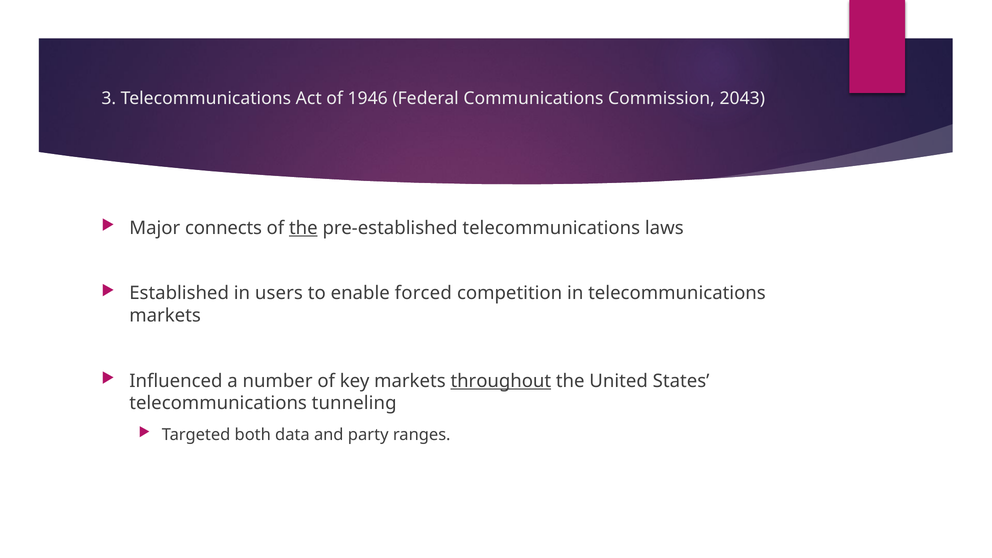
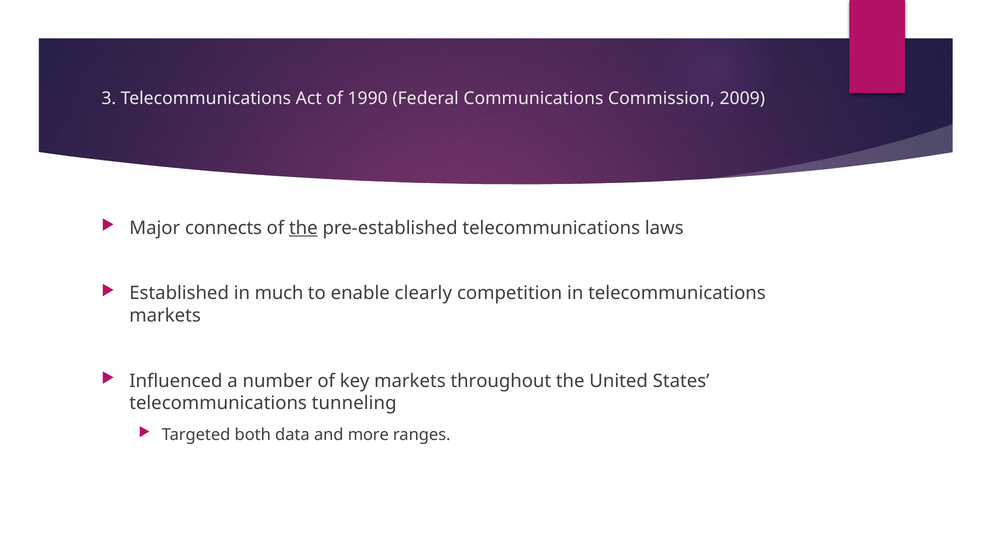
1946: 1946 -> 1990
2043: 2043 -> 2009
users: users -> much
forced: forced -> clearly
throughout underline: present -> none
party: party -> more
